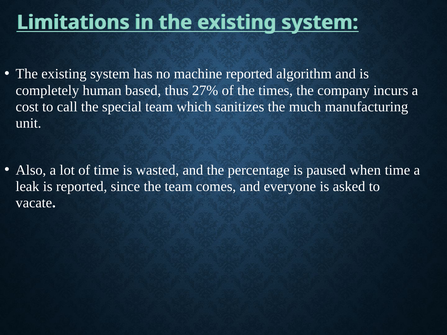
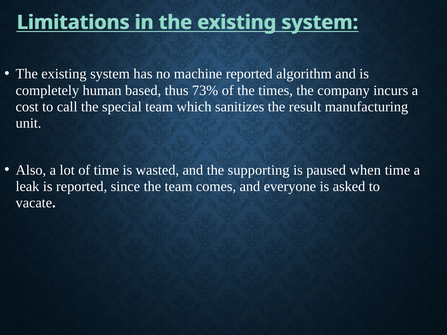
27%: 27% -> 73%
much: much -> result
percentage: percentage -> supporting
